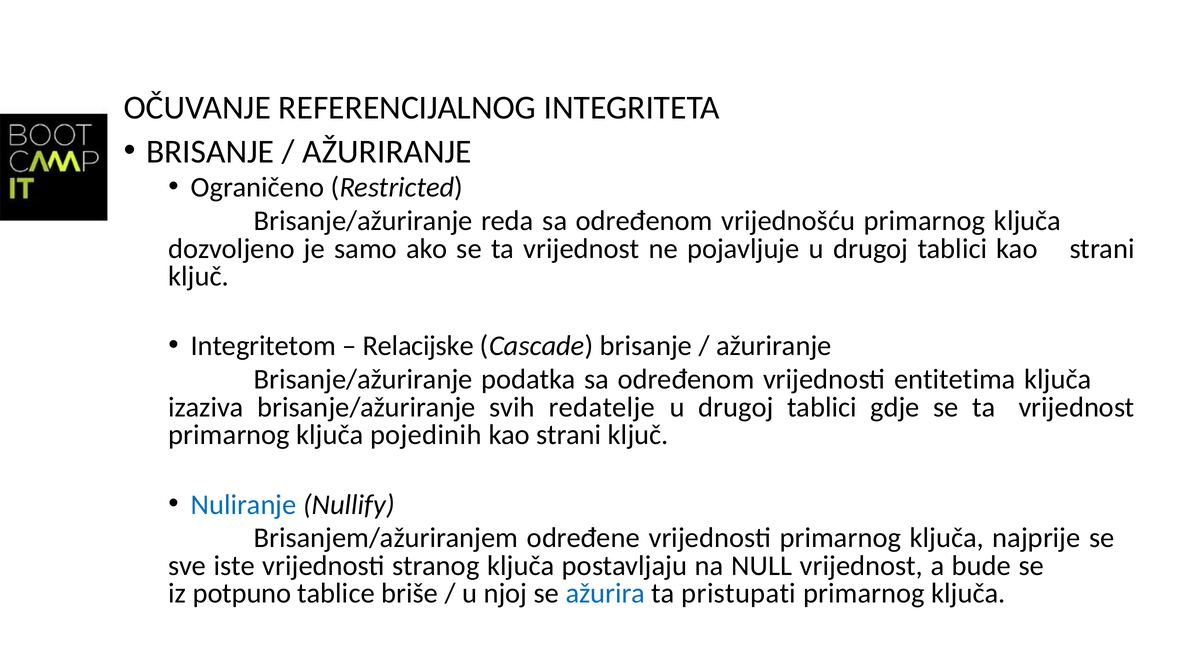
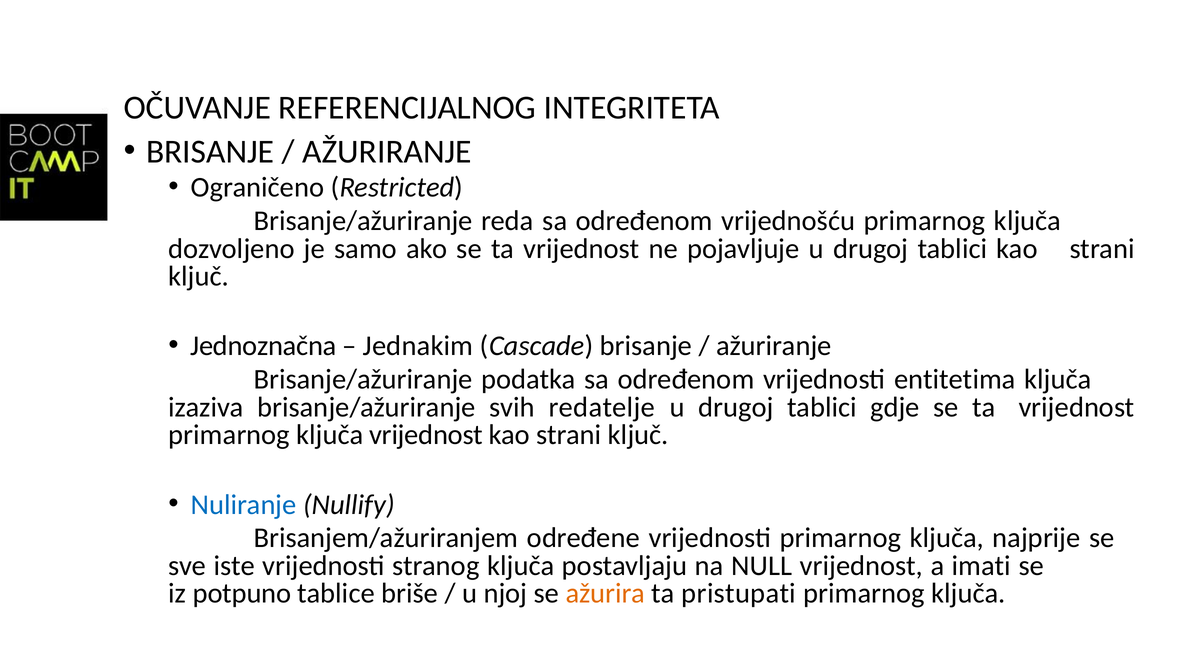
Integritetom: Integritetom -> Jednoznačna
Relacijske: Relacijske -> Jednakim
ključa pojedinih: pojedinih -> vrijednost
bude: bude -> imati
ažurira colour: blue -> orange
